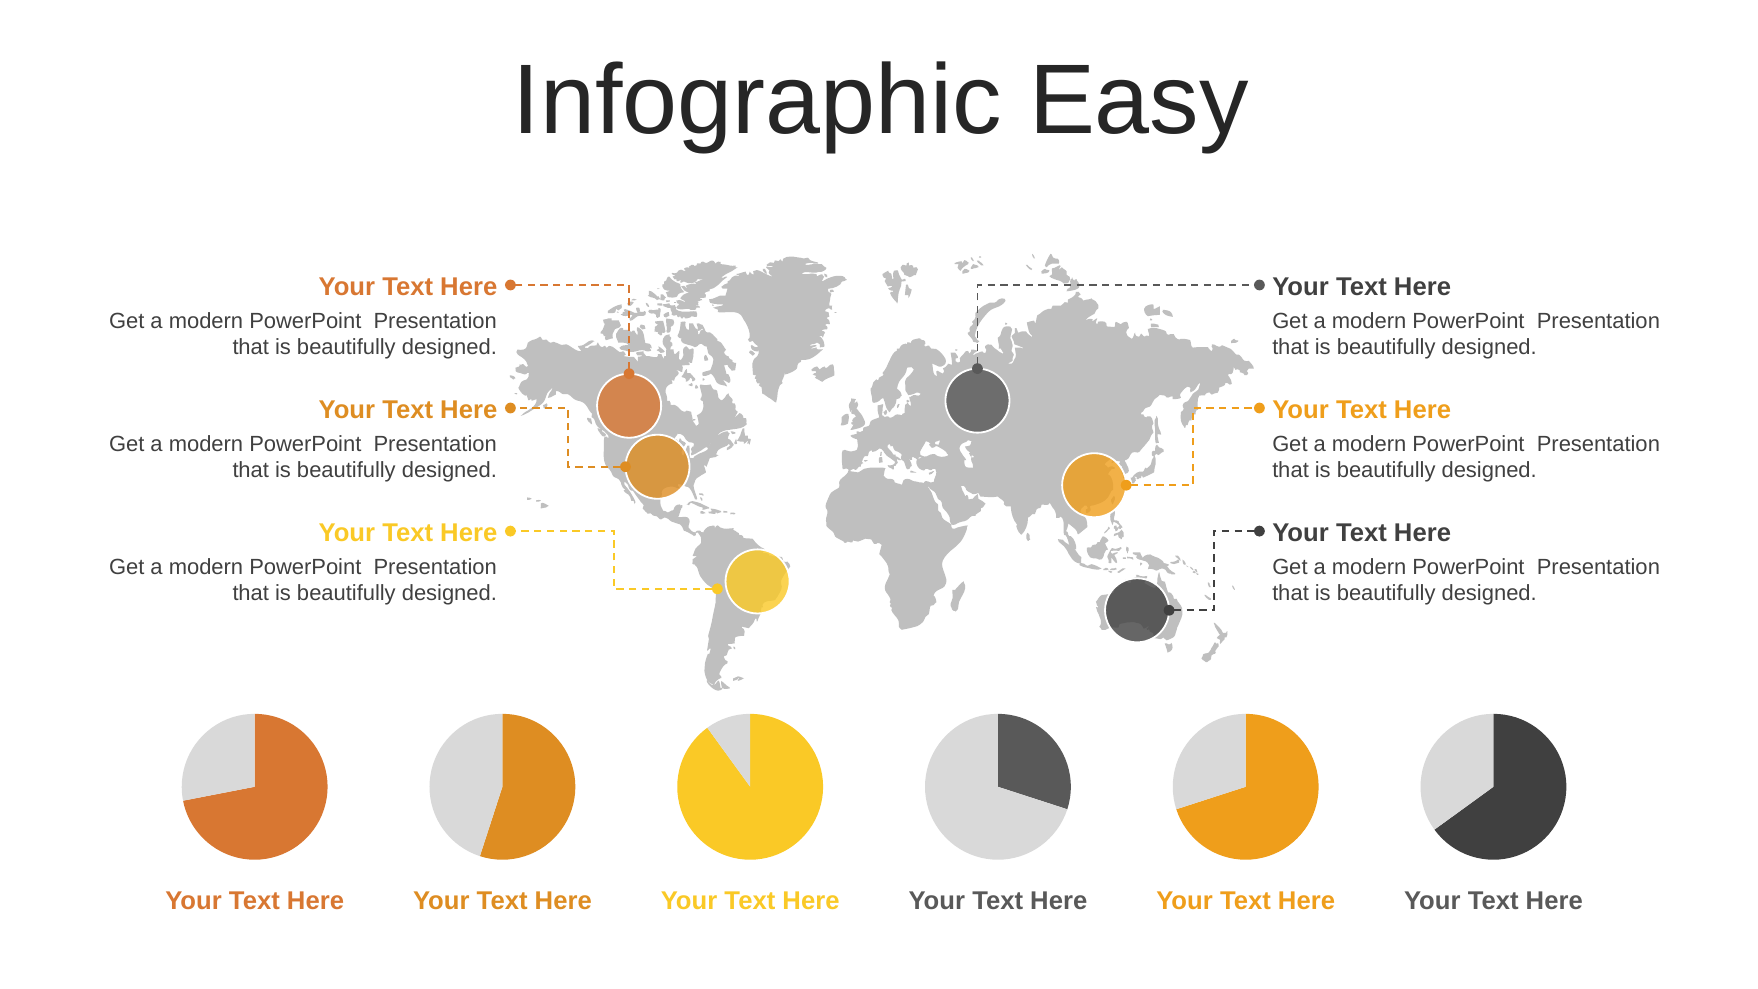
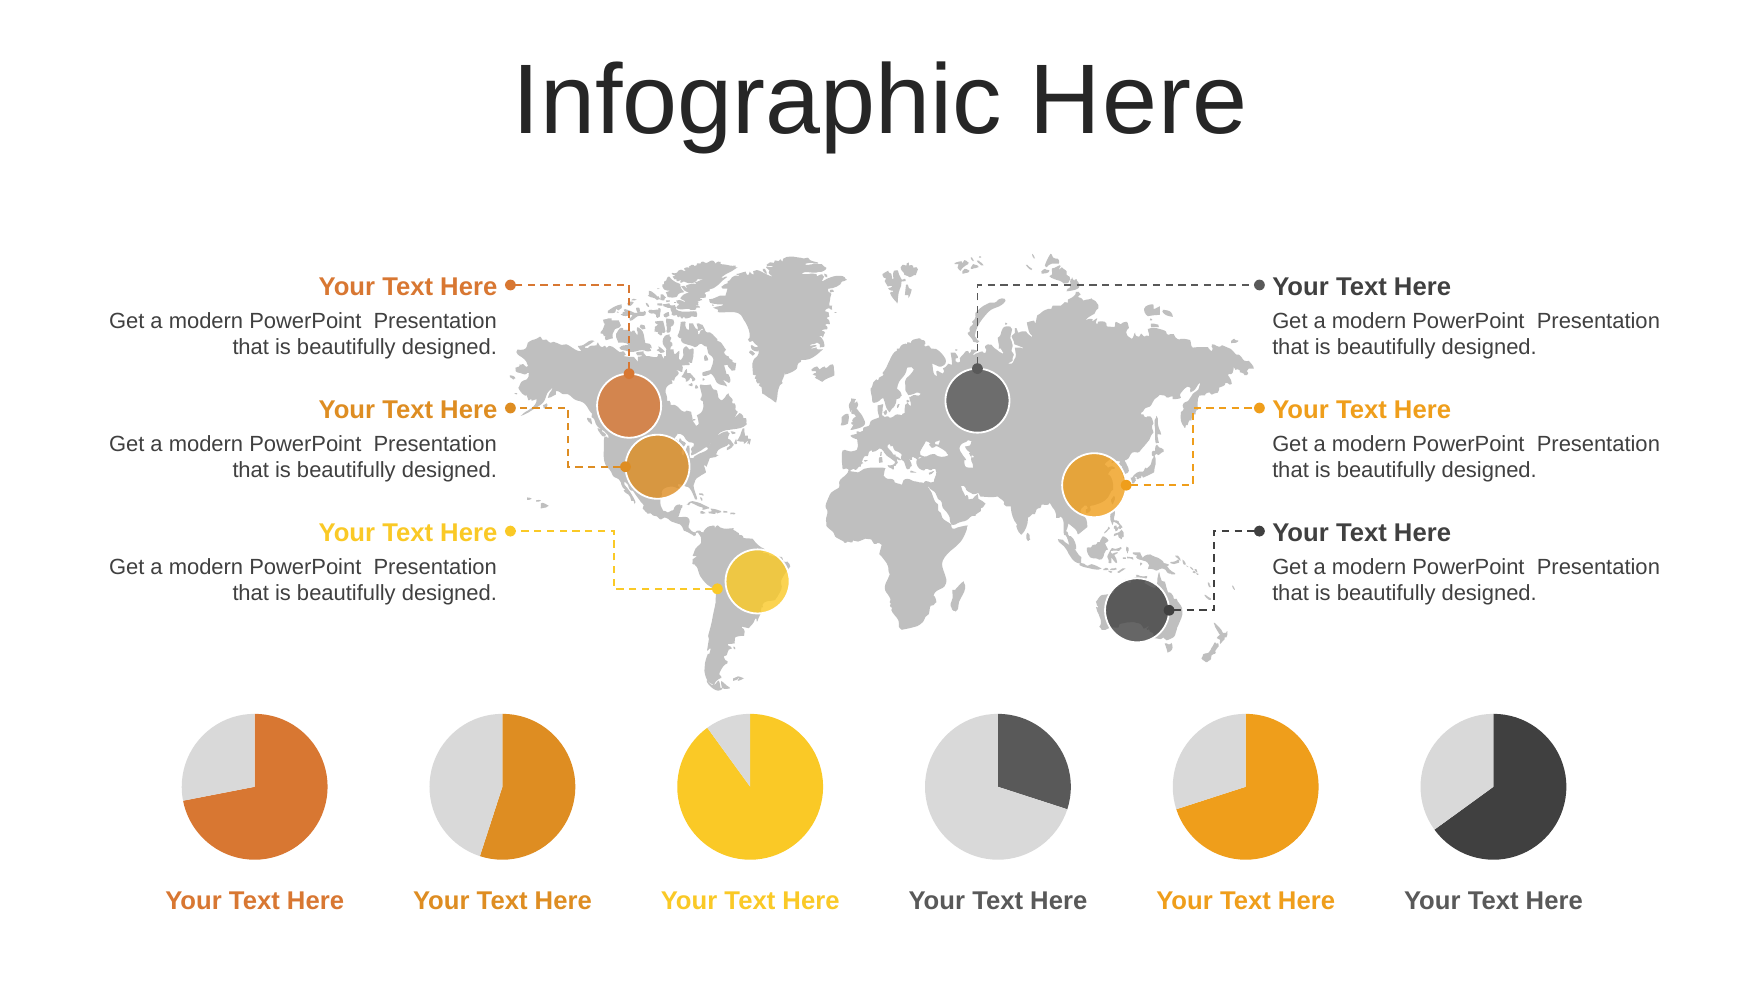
Infographic Easy: Easy -> Here
